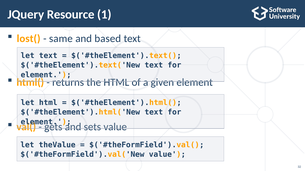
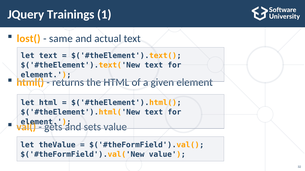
Resource: Resource -> Trainings
based: based -> actual
